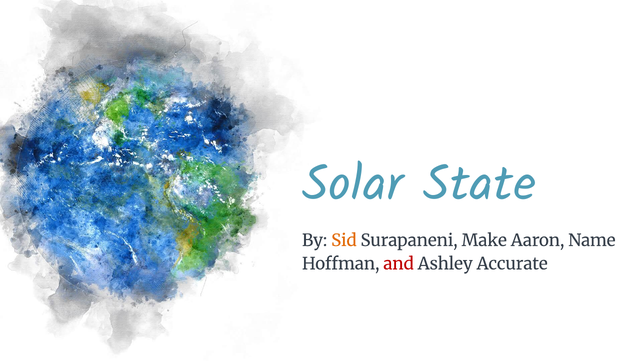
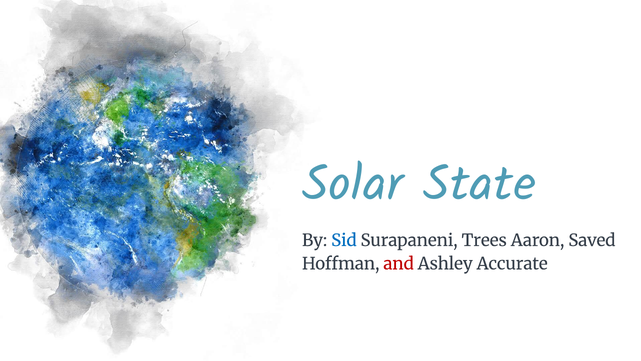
Sid colour: orange -> blue
Make: Make -> Trees
Name: Name -> Saved
